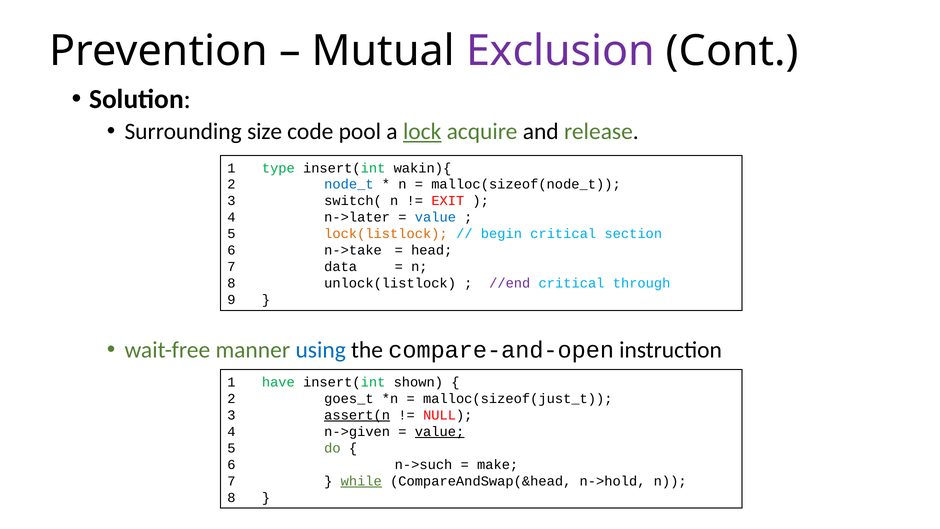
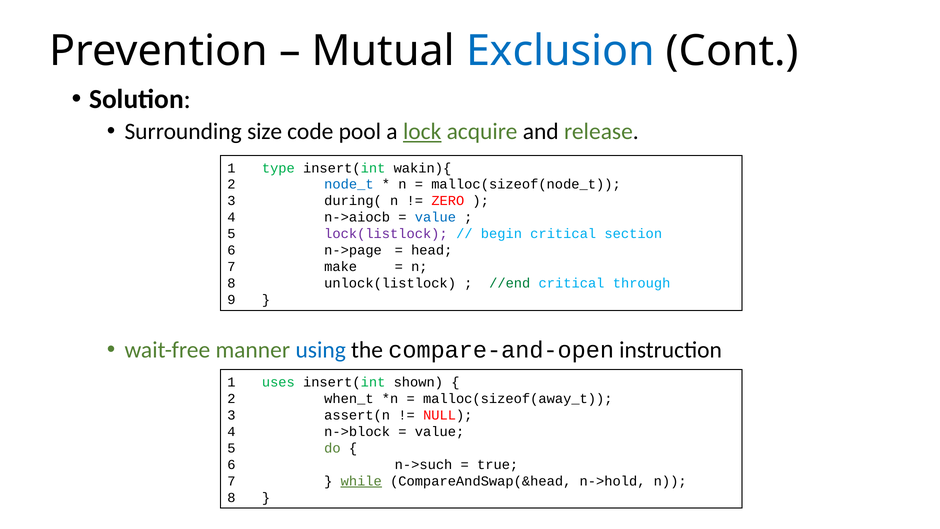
Exclusion colour: purple -> blue
switch(: switch( -> during(
EXIT: EXIT -> ZERO
n->later: n->later -> n->aiocb
lock(listlock colour: orange -> purple
n->take: n->take -> n->page
data: data -> make
//end colour: purple -> green
have: have -> uses
goes_t: goes_t -> when_t
malloc(sizeof(just_t: malloc(sizeof(just_t -> malloc(sizeof(away_t
assert(n underline: present -> none
n->given: n->given -> n->block
value at (440, 431) underline: present -> none
make: make -> true
